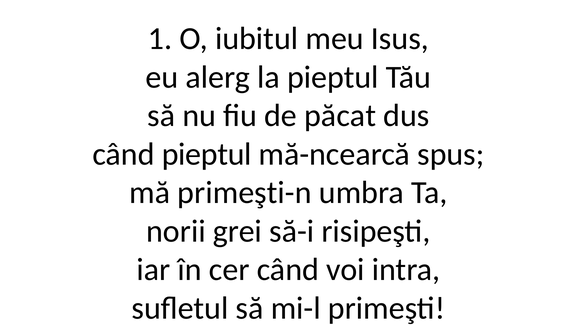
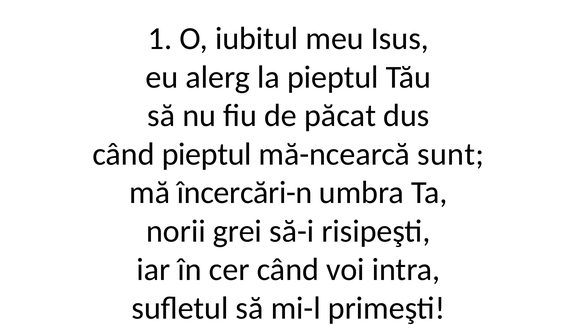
spus: spus -> sunt
primeşti-n: primeşti-n -> încercări-n
